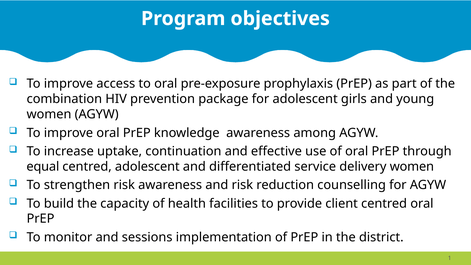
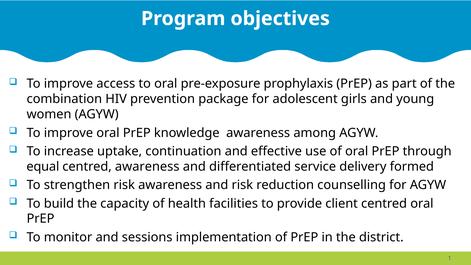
centred adolescent: adolescent -> awareness
delivery women: women -> formed
